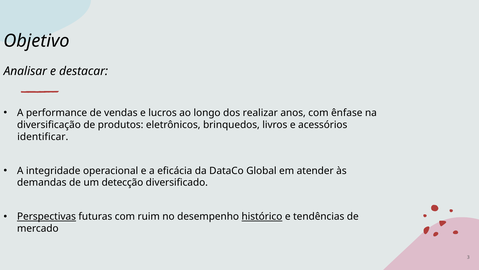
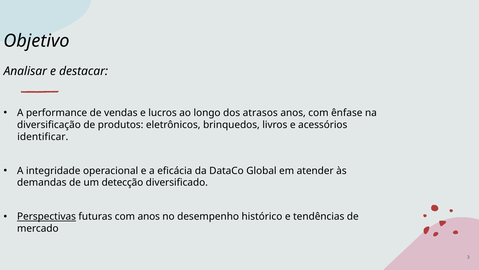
realizar: realizar -> atrasos
com ruim: ruim -> anos
histórico underline: present -> none
